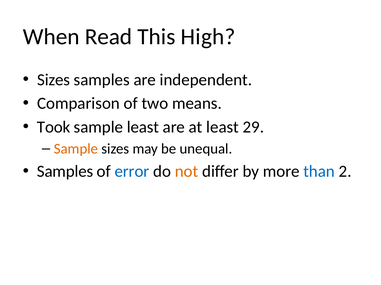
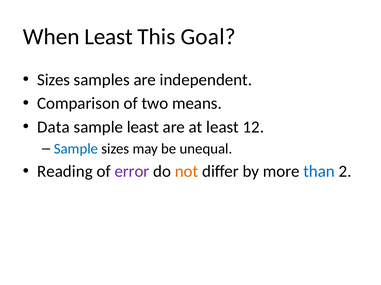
When Read: Read -> Least
High: High -> Goal
Took: Took -> Data
29: 29 -> 12
Sample at (76, 149) colour: orange -> blue
Samples at (65, 172): Samples -> Reading
error colour: blue -> purple
